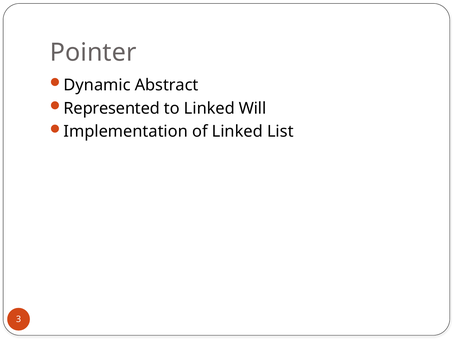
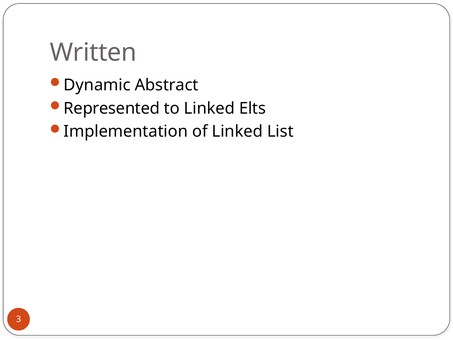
Pointer: Pointer -> Written
Will: Will -> Elts
